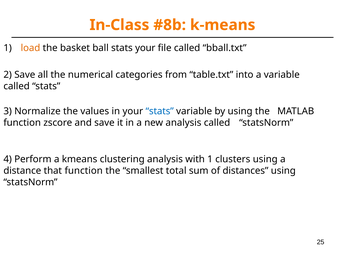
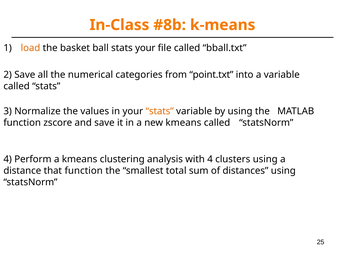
table.txt: table.txt -> point.txt
stats at (160, 111) colour: blue -> orange
new analysis: analysis -> kmeans
with 1: 1 -> 4
